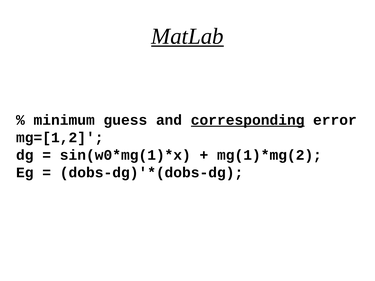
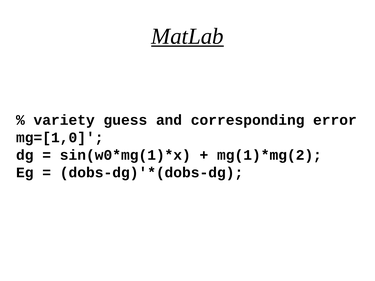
minimum: minimum -> variety
corresponding underline: present -> none
mg=[1,2: mg=[1,2 -> mg=[1,0
